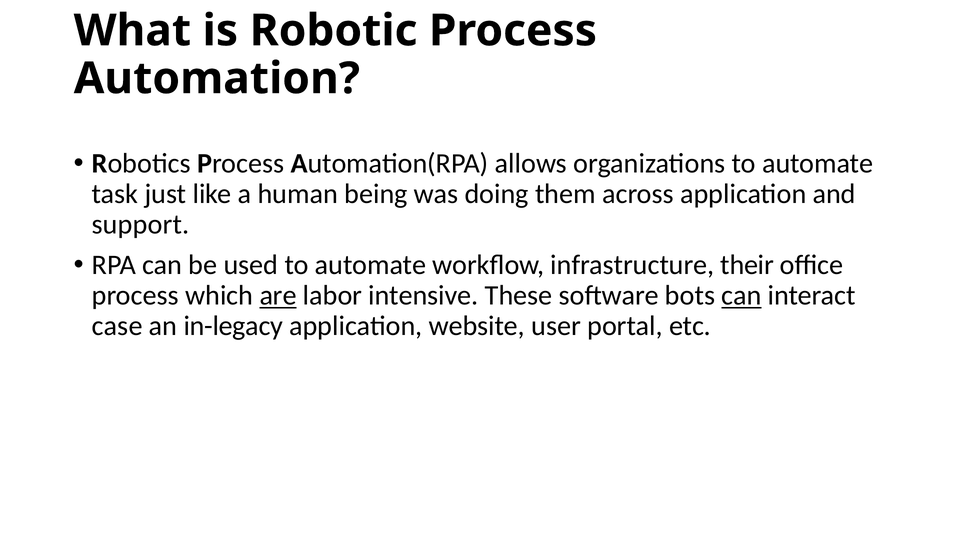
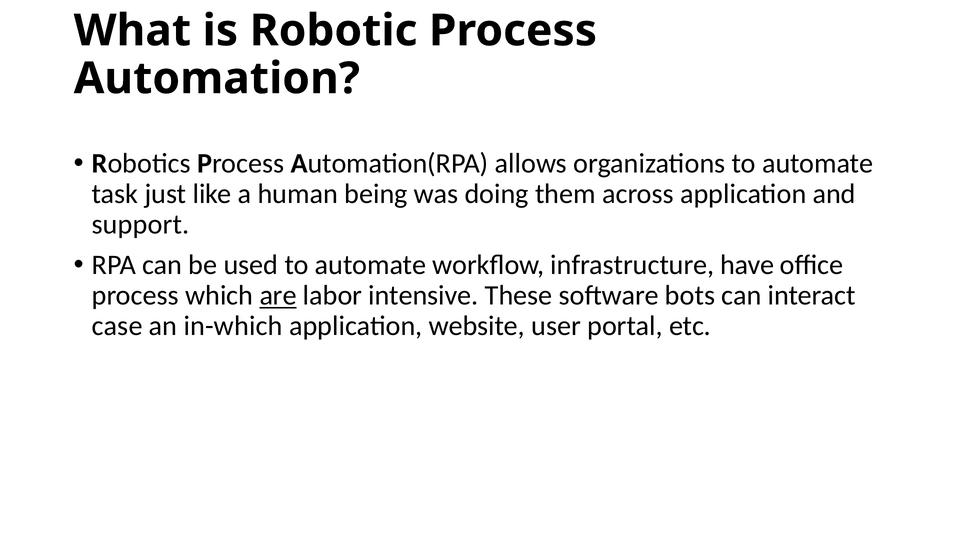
their: their -> have
can at (741, 295) underline: present -> none
in-legacy: in-legacy -> in-which
